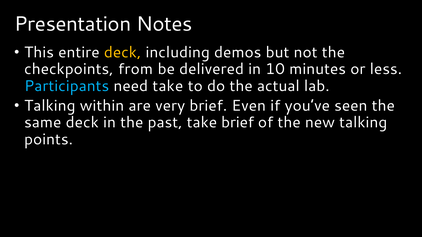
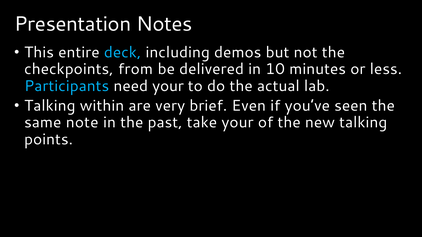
deck at (123, 53) colour: yellow -> light blue
need take: take -> your
same deck: deck -> note
take brief: brief -> your
